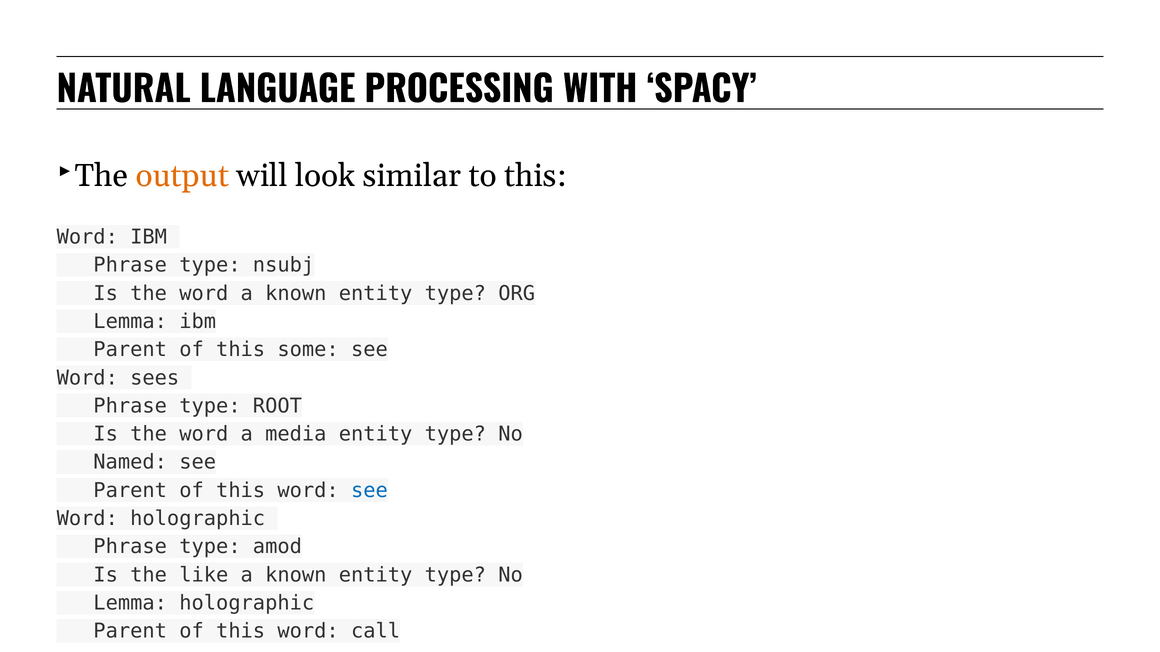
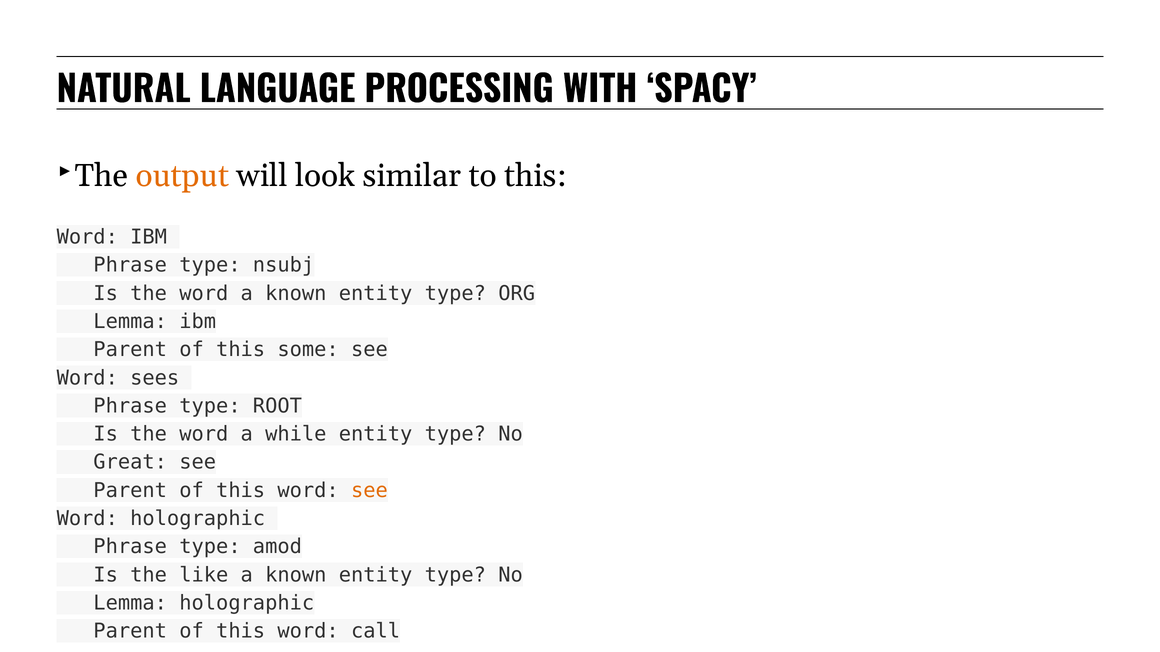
media: media -> while
Named: Named -> Great
see at (369, 490) colour: blue -> orange
